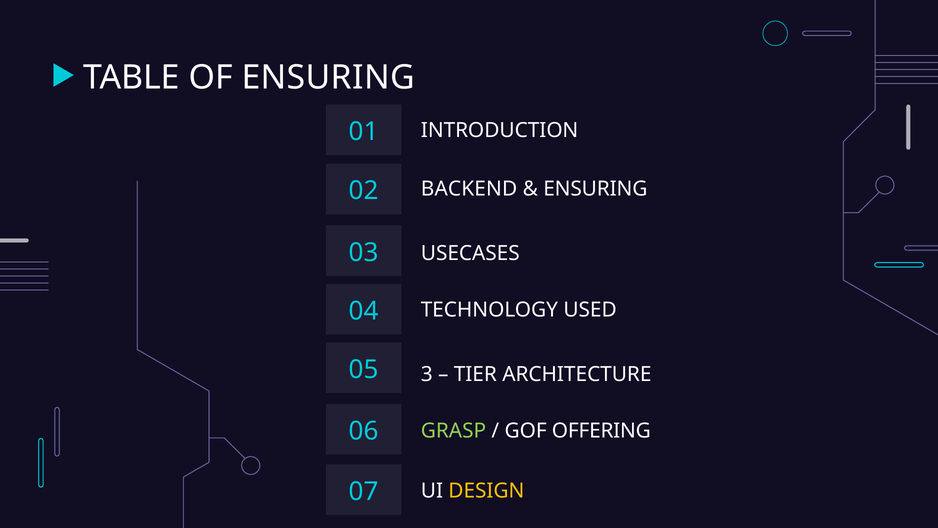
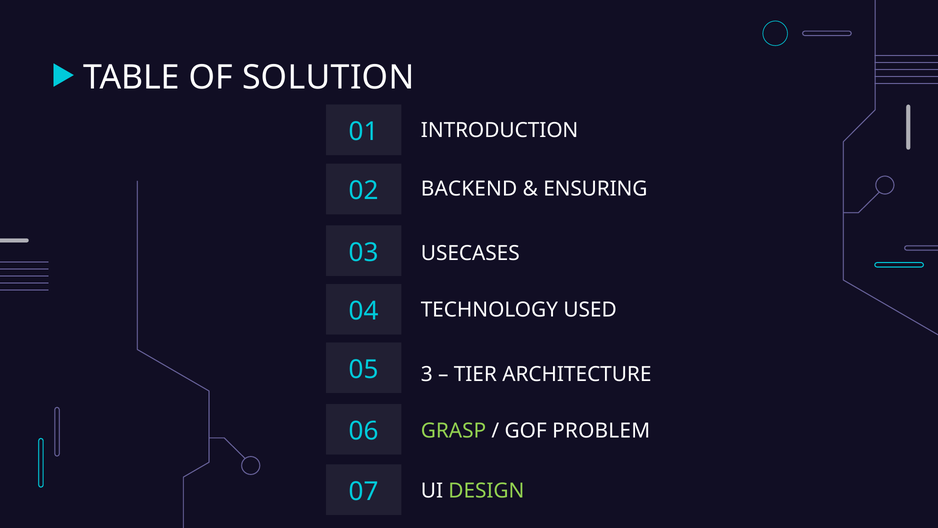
OF ENSURING: ENSURING -> SOLUTION
OFFERING: OFFERING -> PROBLEM
DESIGN colour: yellow -> light green
